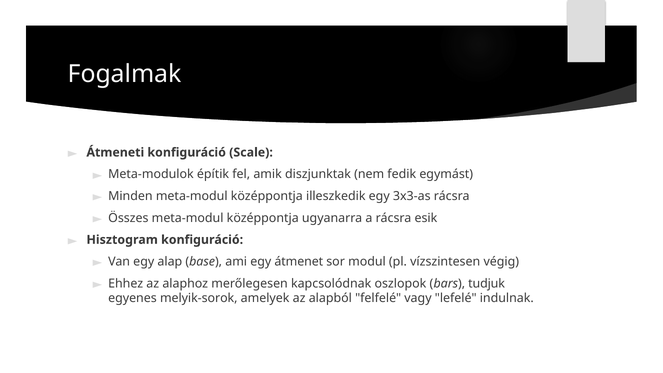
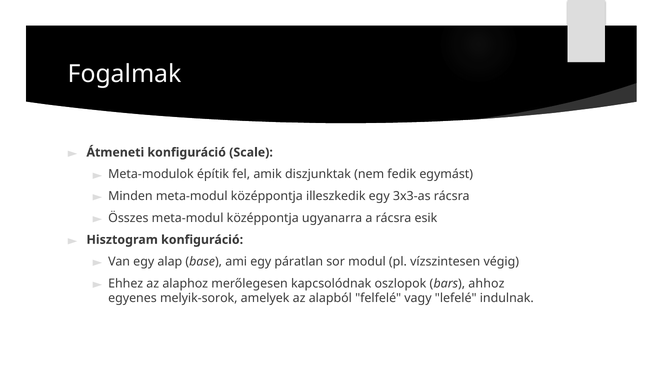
átmenet: átmenet -> páratlan
tudjuk: tudjuk -> ahhoz
